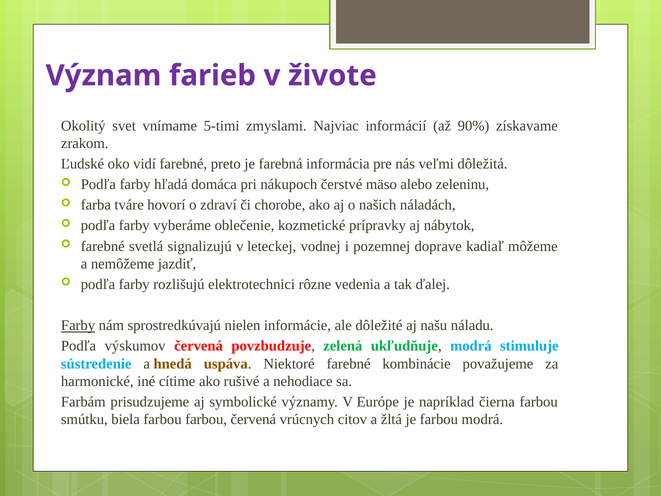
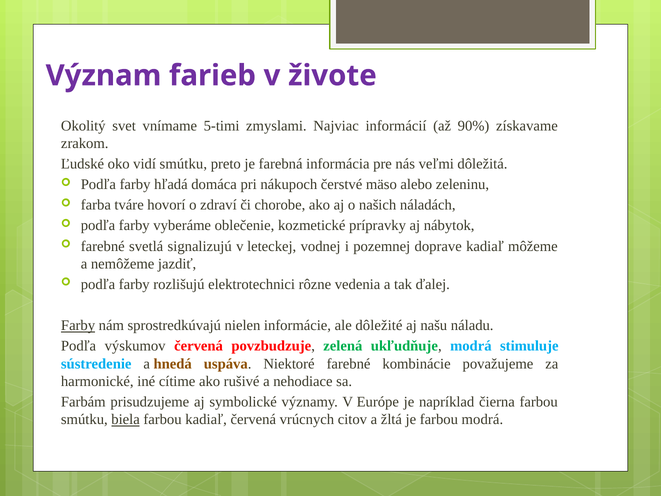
vidí farebné: farebné -> smútku
biela underline: none -> present
farbou farbou: farbou -> kadiaľ
